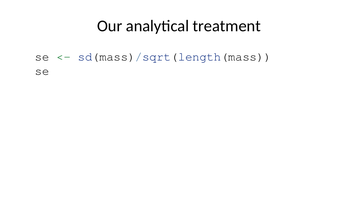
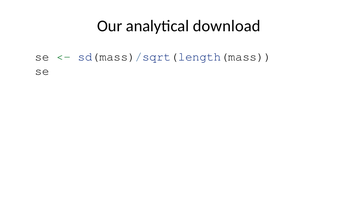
treatment: treatment -> download
